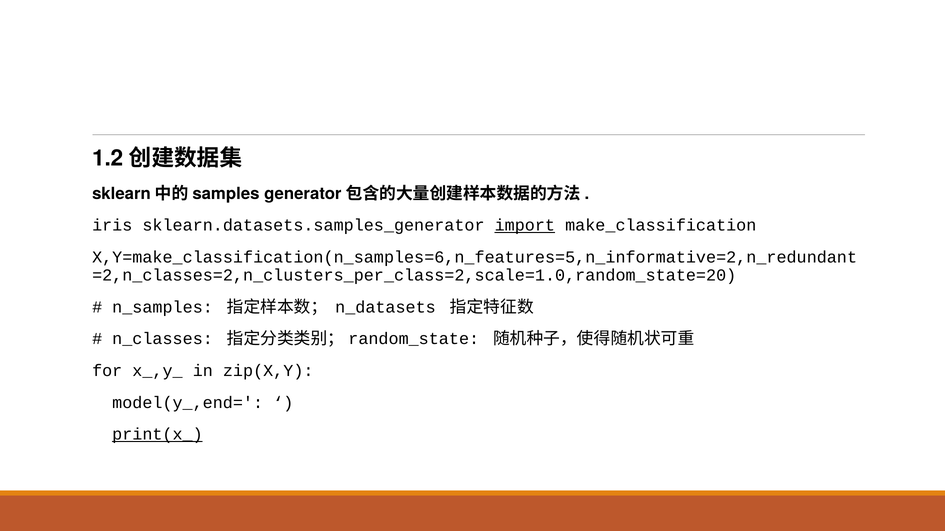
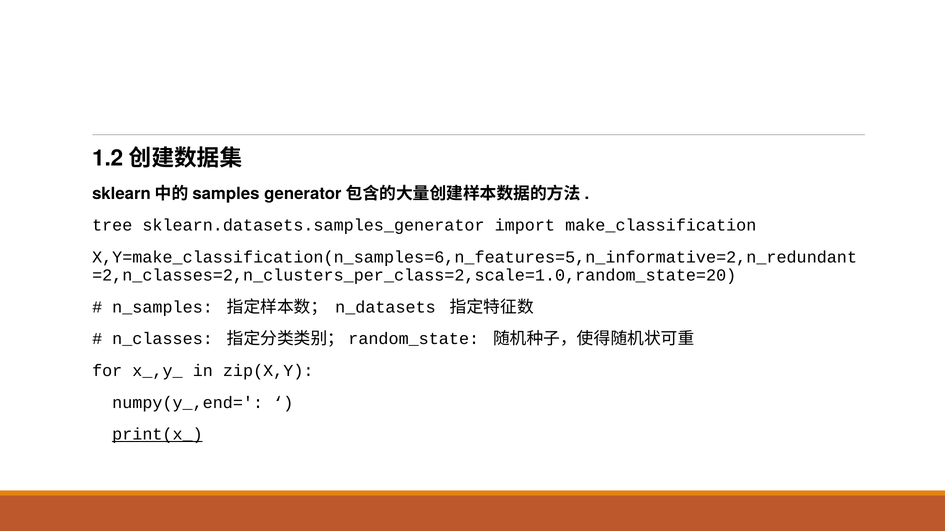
iris: iris -> tree
import underline: present -> none
model(y_,end=: model(y_,end= -> numpy(y_,end=
